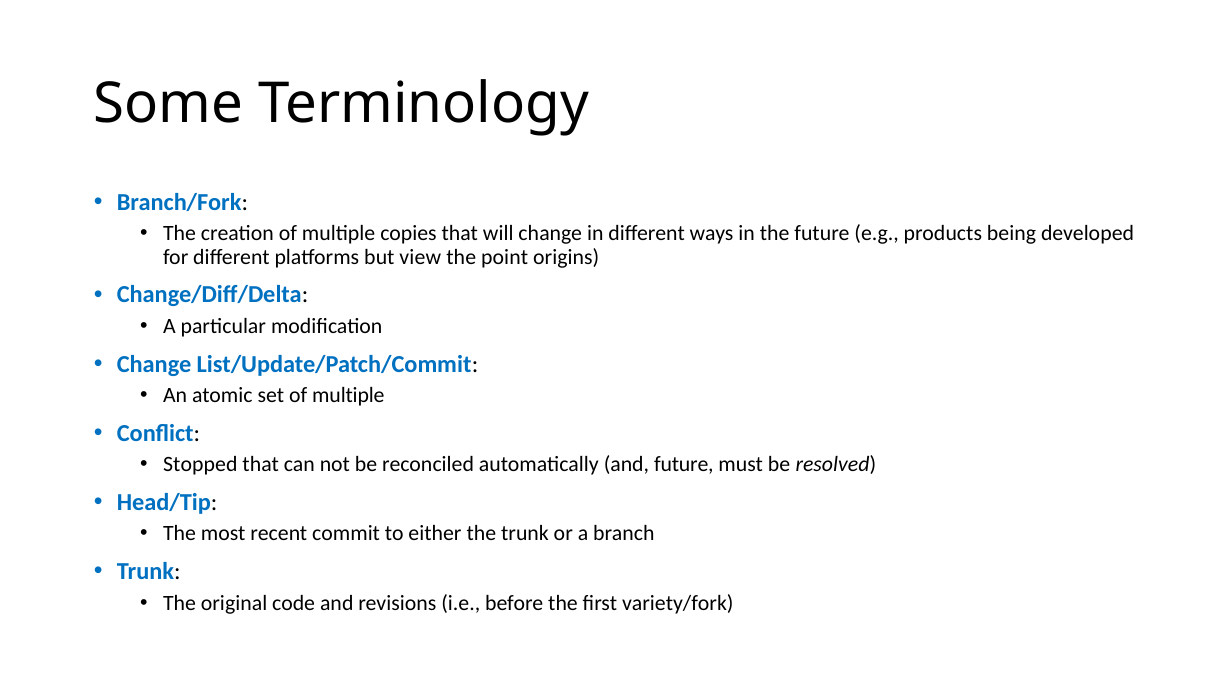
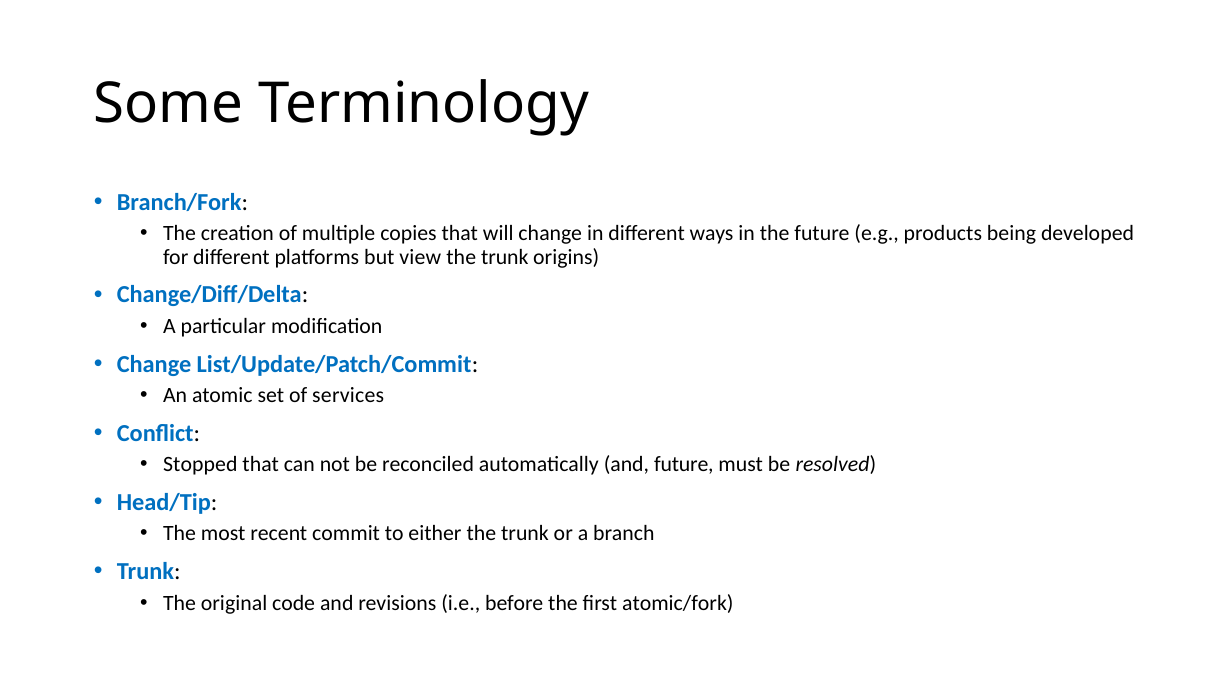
point at (505, 257): point -> trunk
set of multiple: multiple -> services
variety/fork: variety/fork -> atomic/fork
